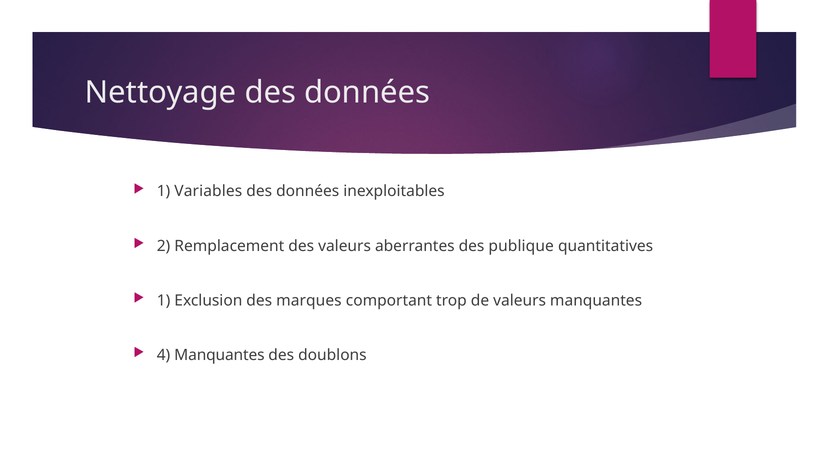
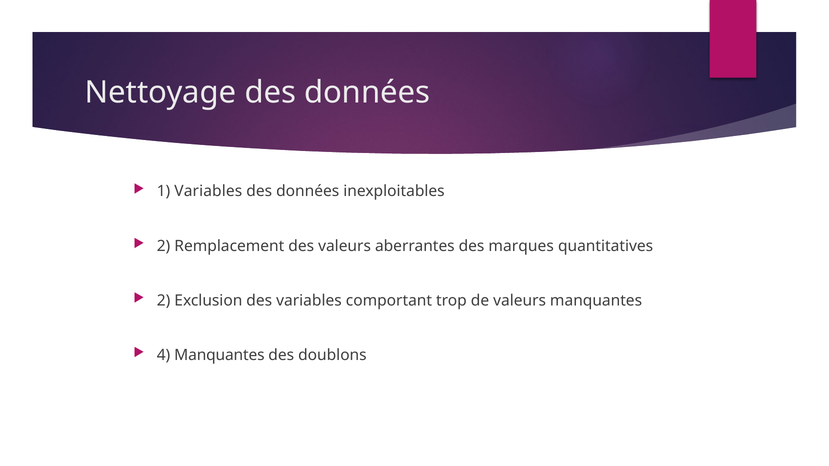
publique: publique -> marques
1 at (164, 301): 1 -> 2
des marques: marques -> variables
